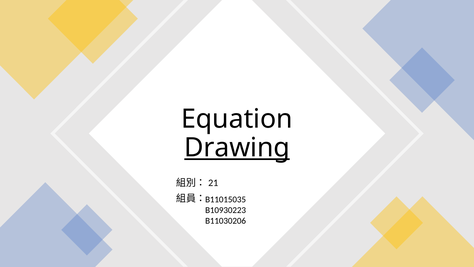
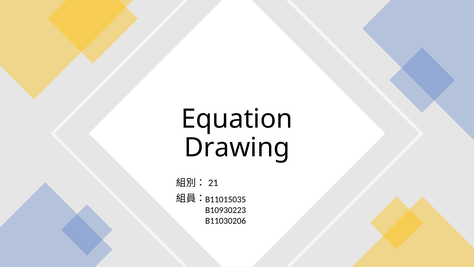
Drawing underline: present -> none
